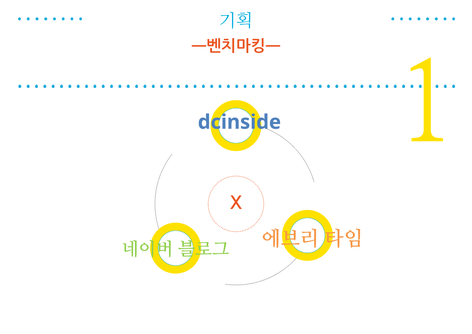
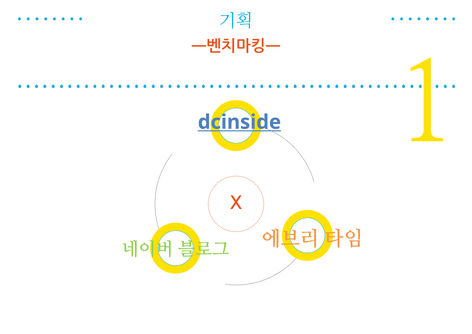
dcinside underline: none -> present
